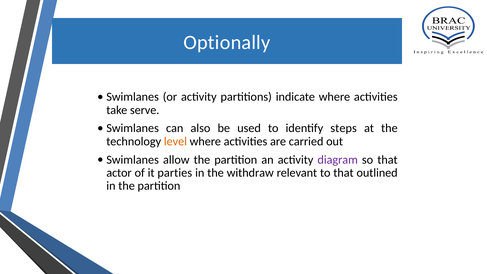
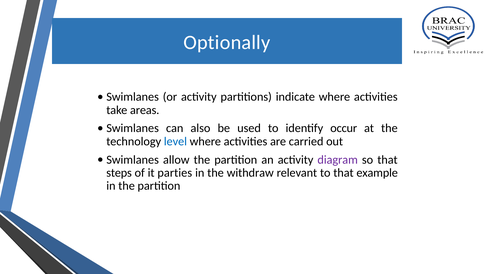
serve: serve -> areas
steps: steps -> occur
level colour: orange -> blue
actor: actor -> steps
outlined: outlined -> example
